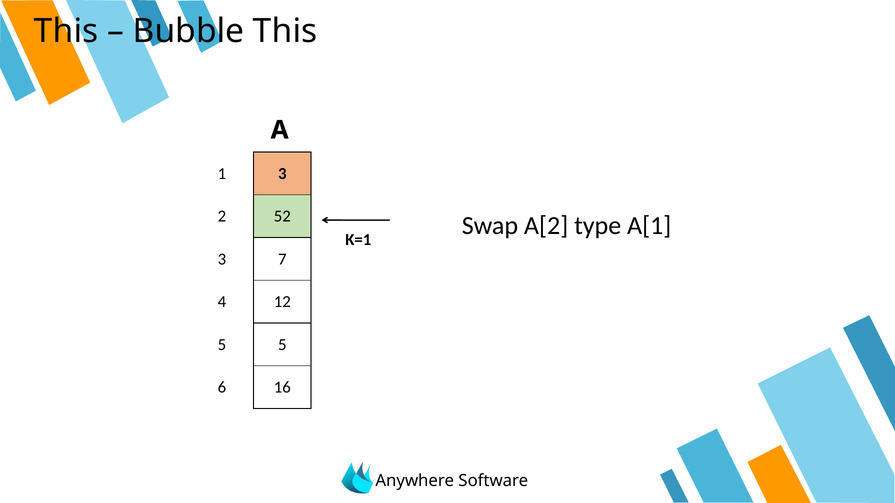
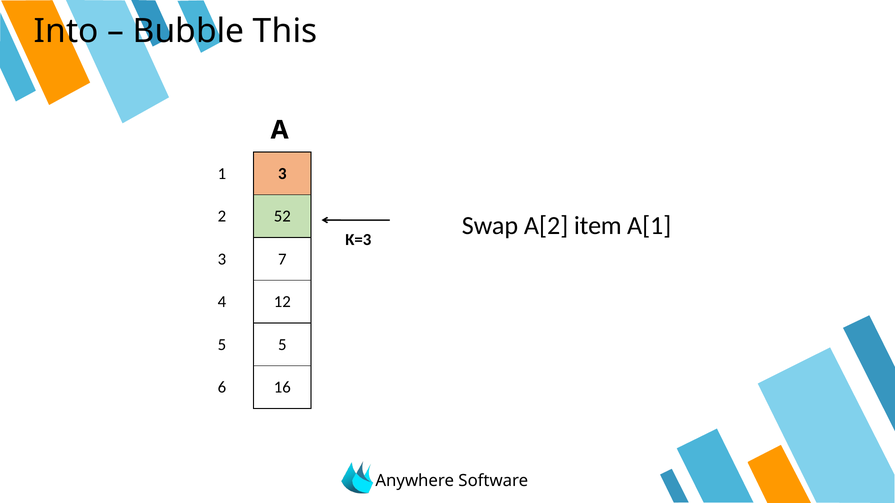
This at (66, 31): This -> Into
type: type -> item
Κ=1: Κ=1 -> Κ=3
